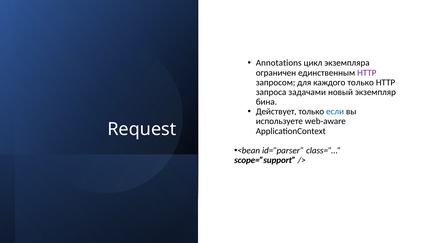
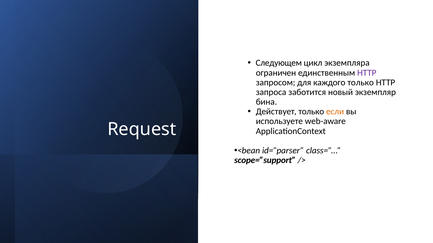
Annotations: Annotations -> Следующем
задачами: задачами -> заботится
если colour: blue -> orange
